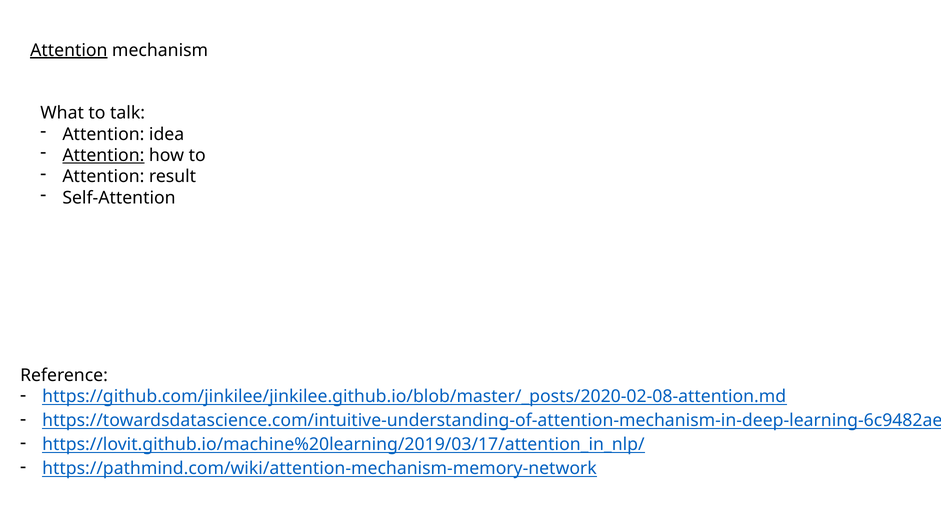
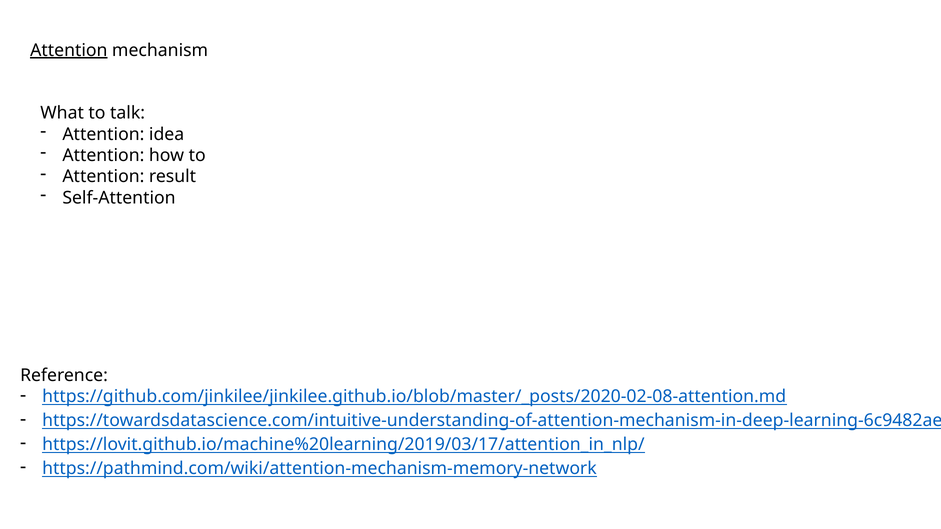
Attention at (103, 156) underline: present -> none
